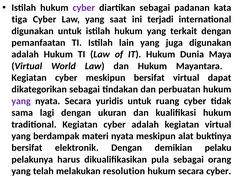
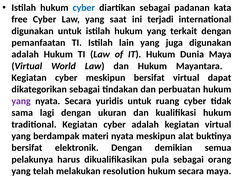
cyber at (84, 8) colour: purple -> blue
tiga: tiga -> free
pelaku: pelaku -> semua
secara cyber: cyber -> maya
